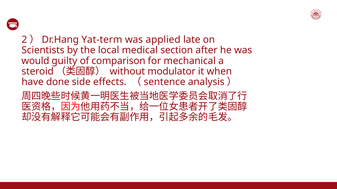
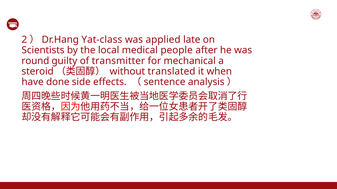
Yat-term: Yat-term -> Yat-class
section: section -> people
would: would -> round
comparison: comparison -> transmitter
modulator: modulator -> translated
